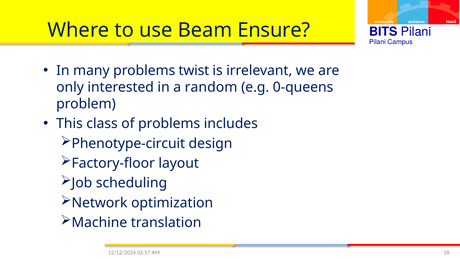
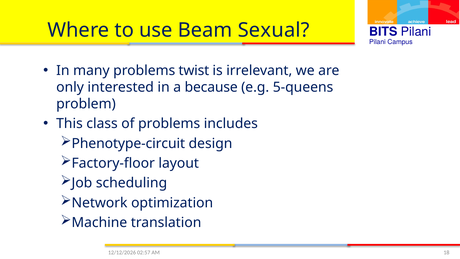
Ensure: Ensure -> Sexual
random: random -> because
0-queens: 0-queens -> 5-queens
